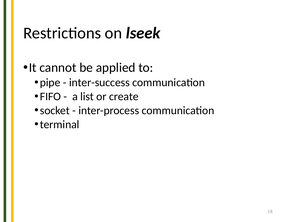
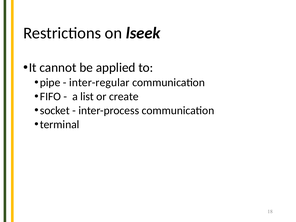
inter-success: inter-success -> inter-regular
